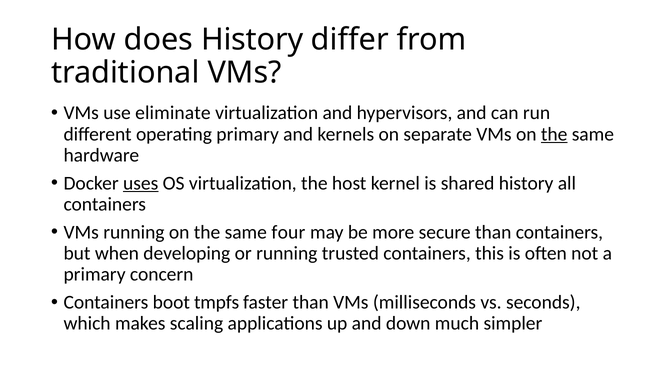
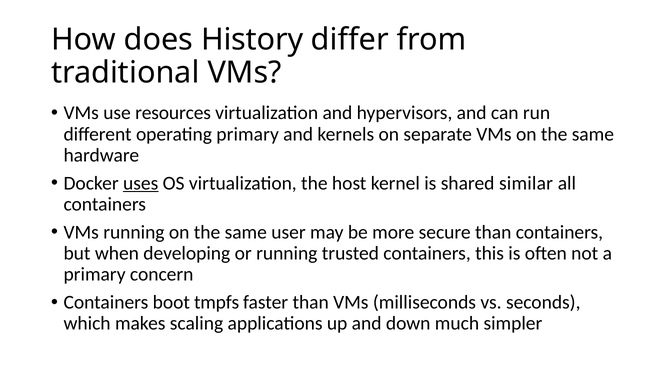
eliminate: eliminate -> resources
the at (554, 134) underline: present -> none
shared history: history -> similar
four: four -> user
